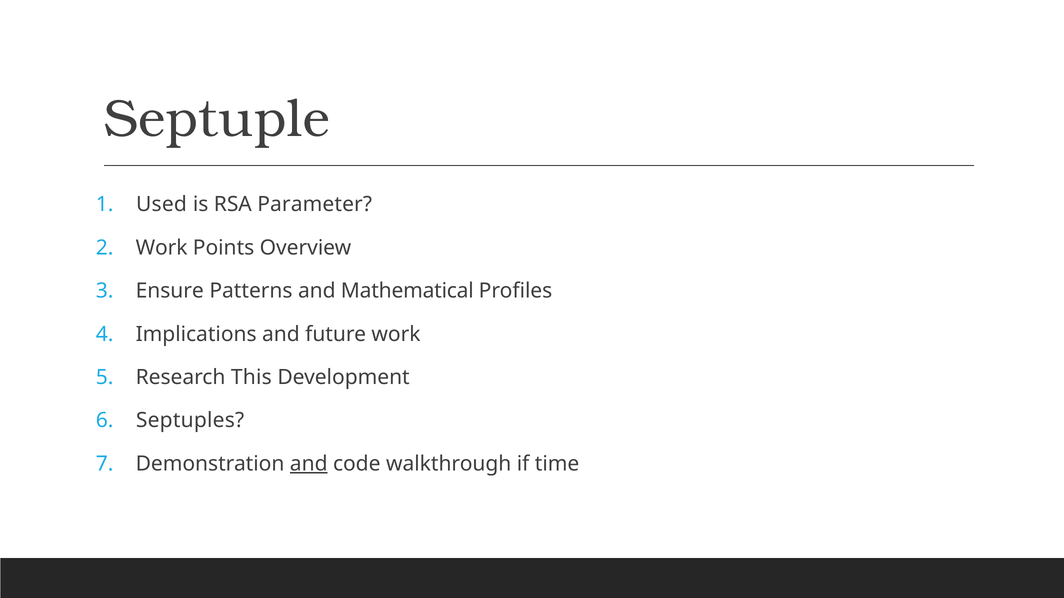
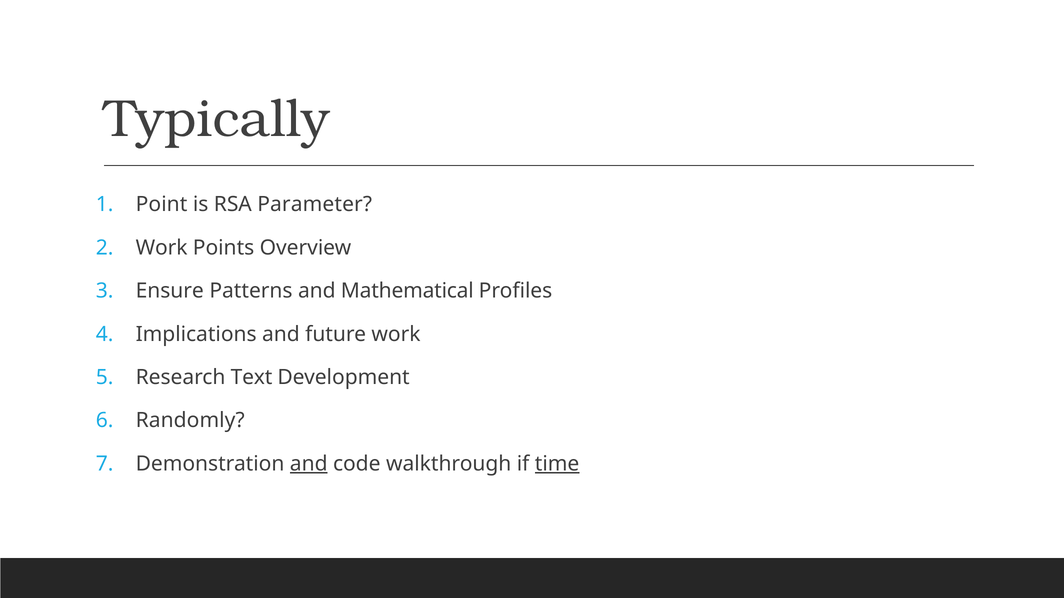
Septuple: Septuple -> Typically
Used: Used -> Point
This: This -> Text
Septuples: Septuples -> Randomly
time underline: none -> present
